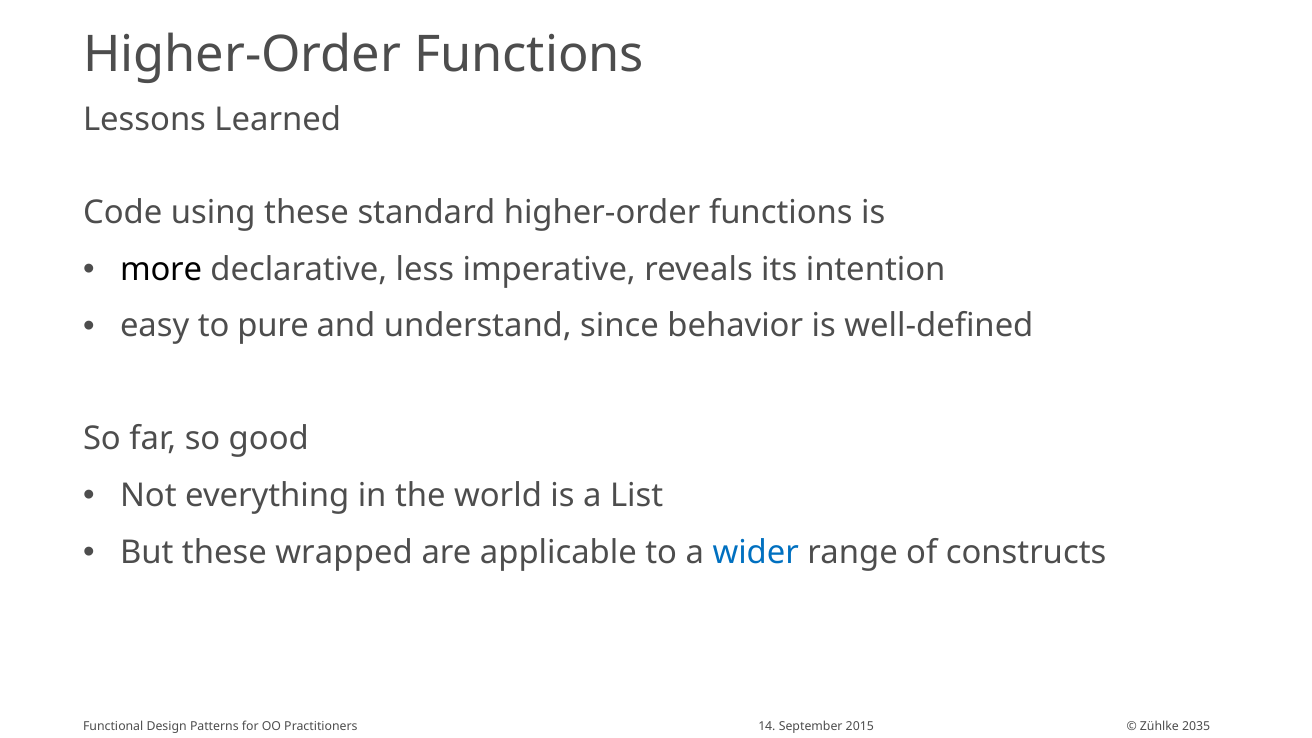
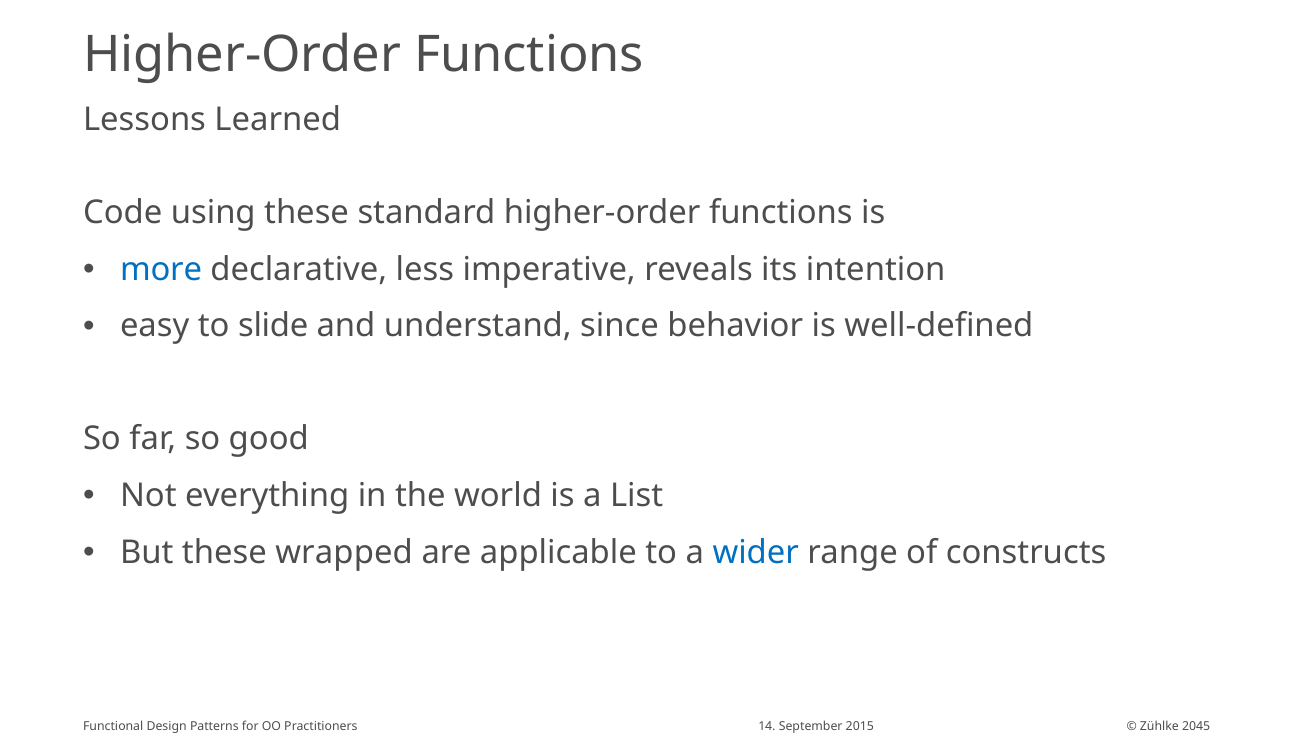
more colour: black -> blue
pure: pure -> slide
2035: 2035 -> 2045
